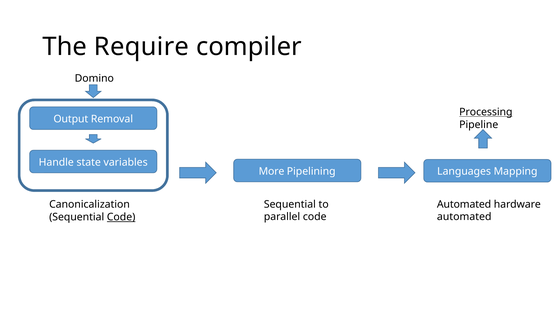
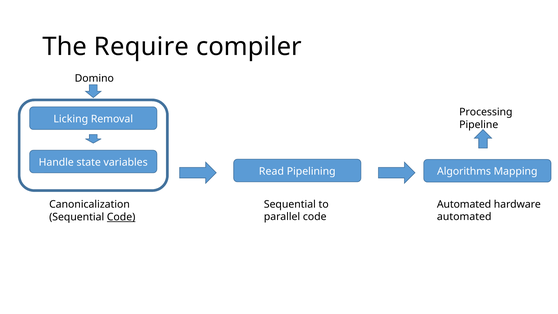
Processing underline: present -> none
Output: Output -> Licking
More: More -> Read
Languages: Languages -> Algorithms
